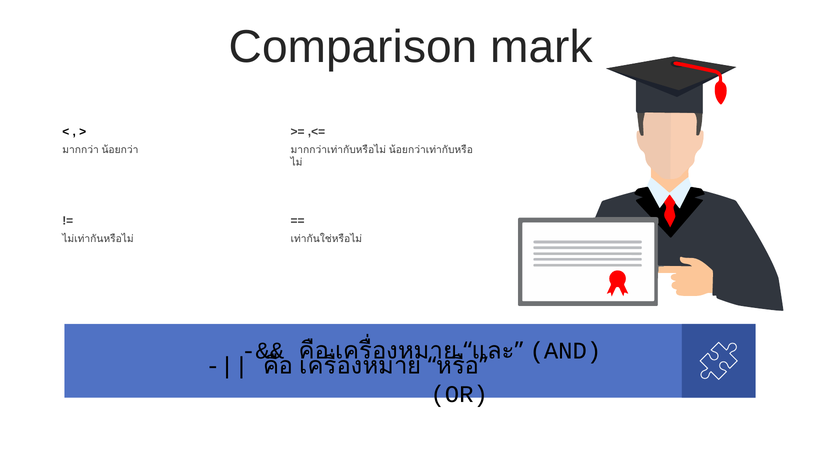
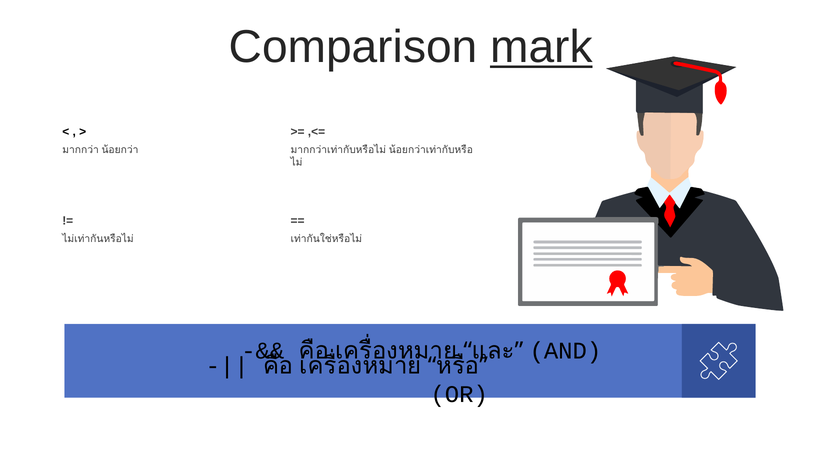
mark underline: none -> present
